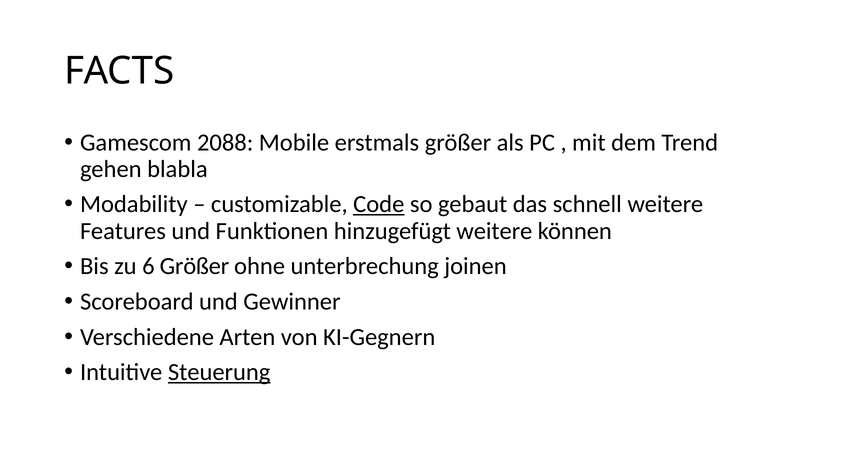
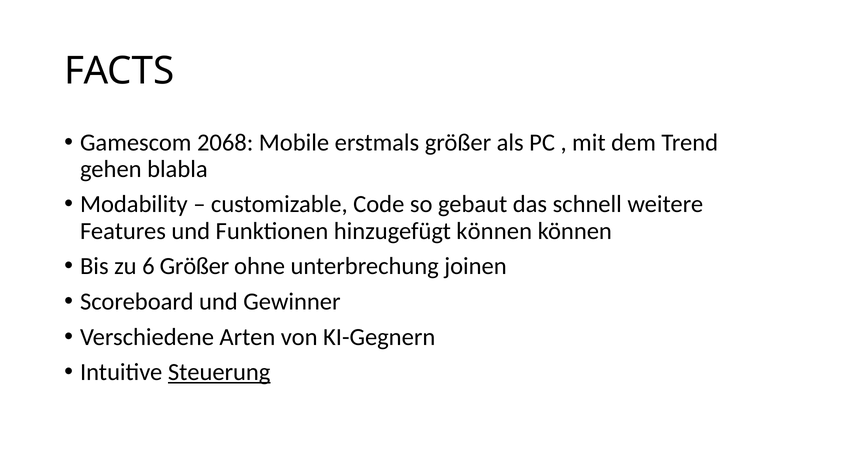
2088: 2088 -> 2068
Code underline: present -> none
hinzugefügt weitere: weitere -> können
